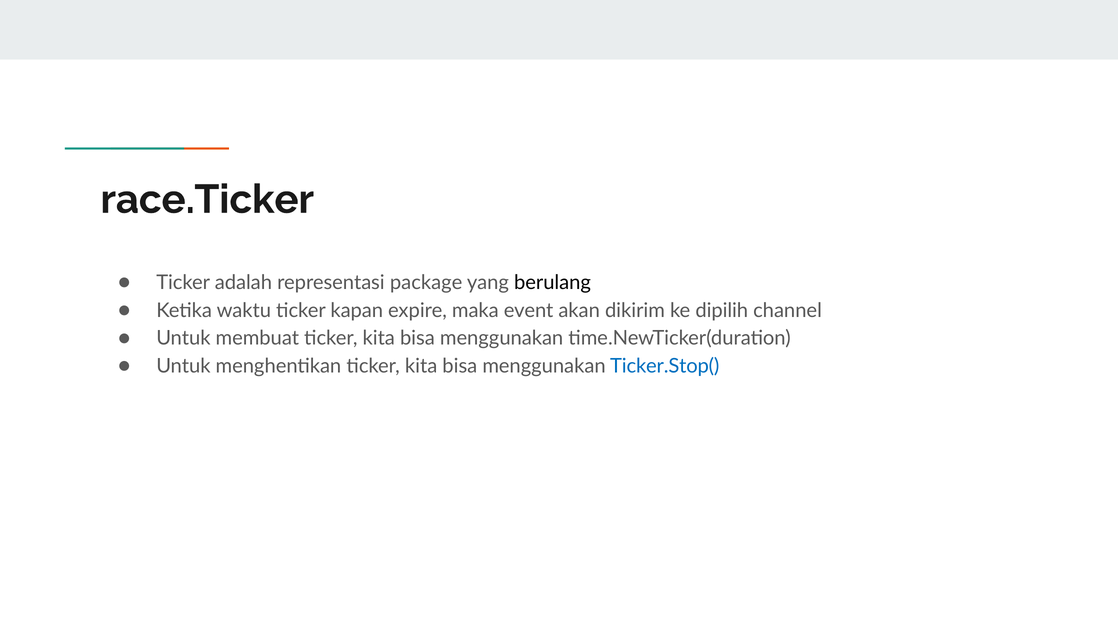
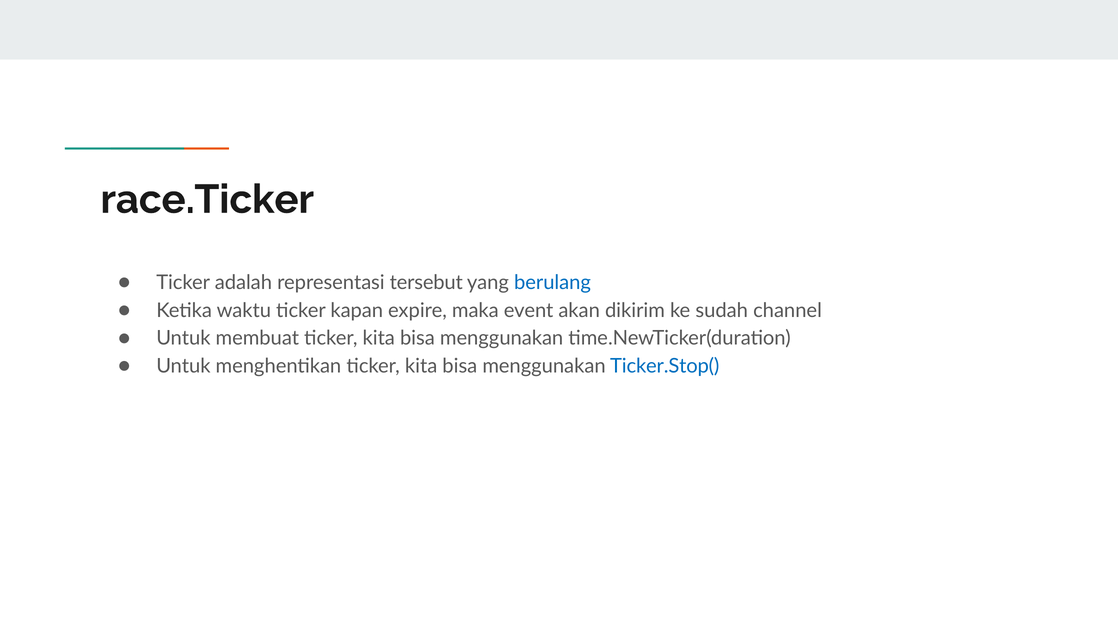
package: package -> tersebut
berulang colour: black -> blue
dipilih: dipilih -> sudah
